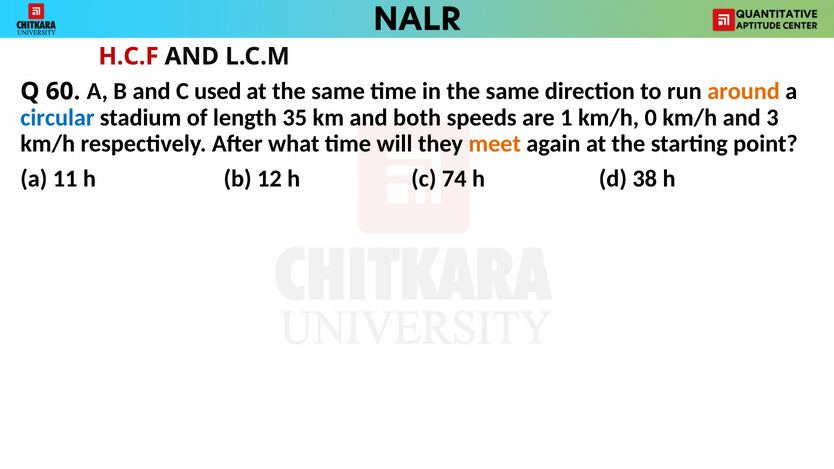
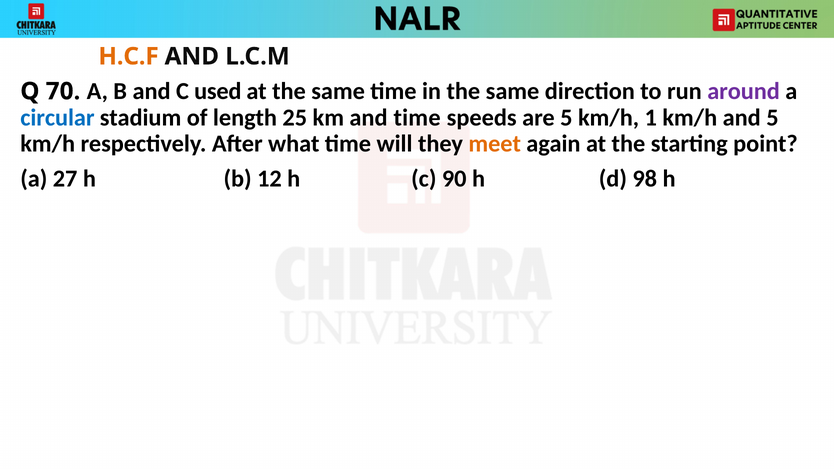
H.C.F colour: red -> orange
60: 60 -> 70
around colour: orange -> purple
35: 35 -> 25
and both: both -> time
are 1: 1 -> 5
0: 0 -> 1
and 3: 3 -> 5
11: 11 -> 27
74: 74 -> 90
38: 38 -> 98
